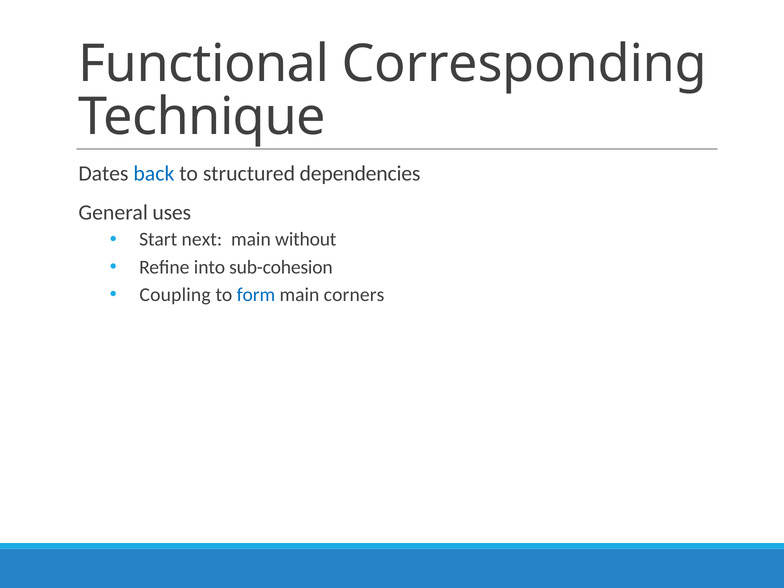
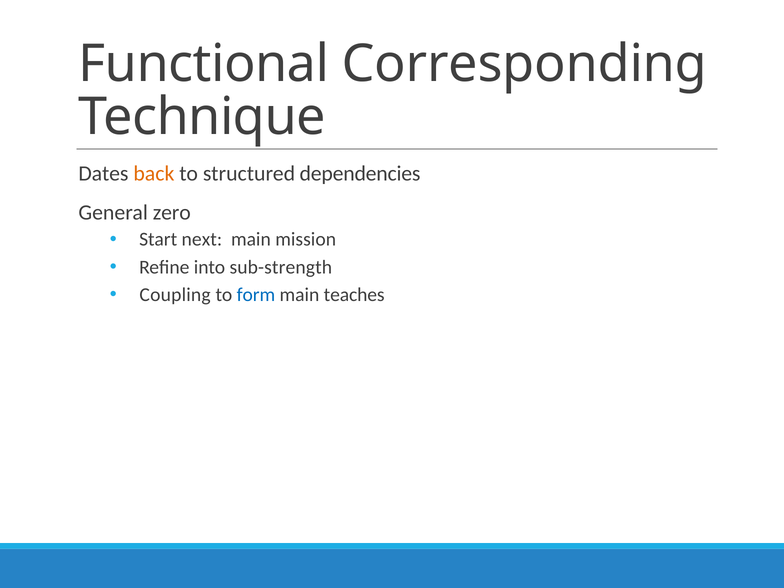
back colour: blue -> orange
uses: uses -> zero
without: without -> mission
sub-cohesion: sub-cohesion -> sub-strength
corners: corners -> teaches
